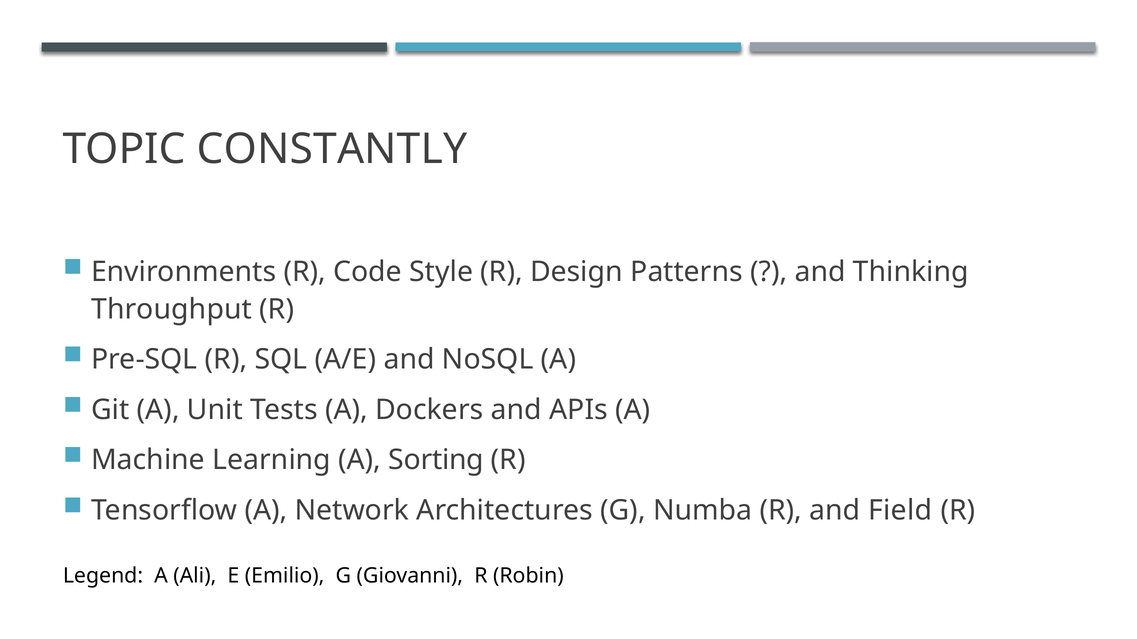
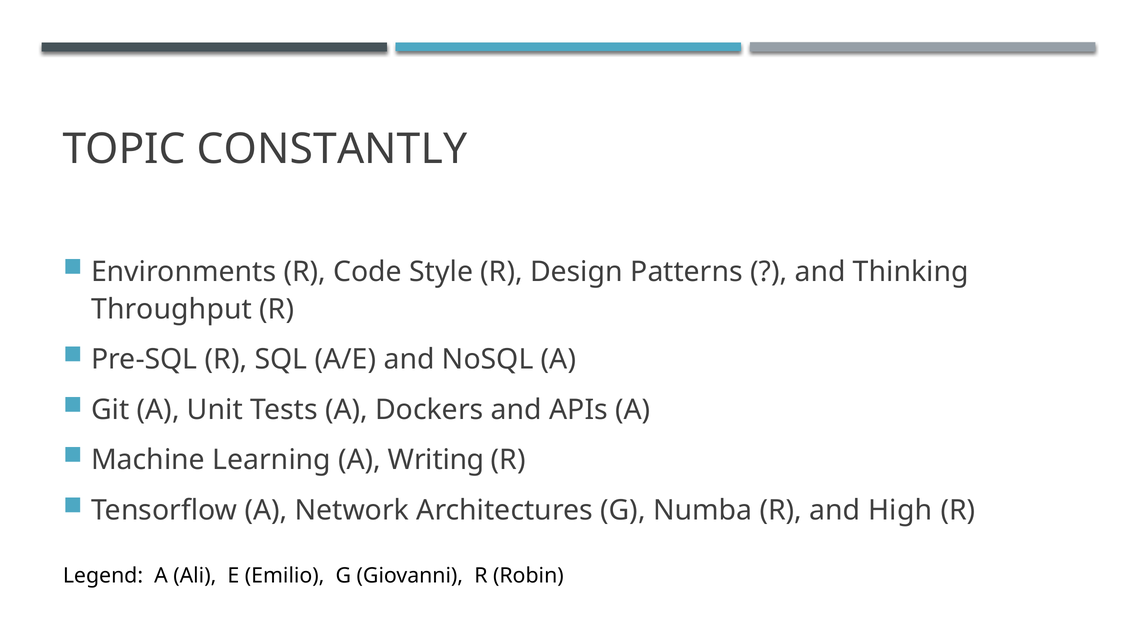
Sorting: Sorting -> Writing
Field: Field -> High
